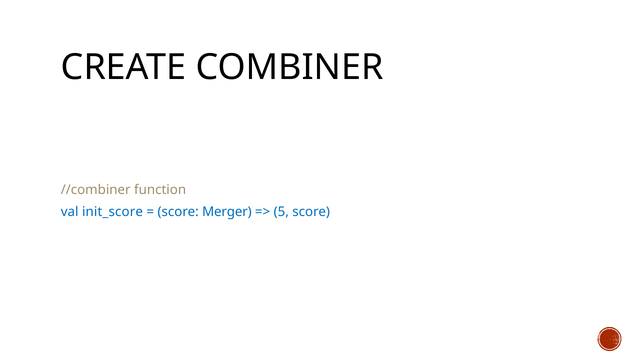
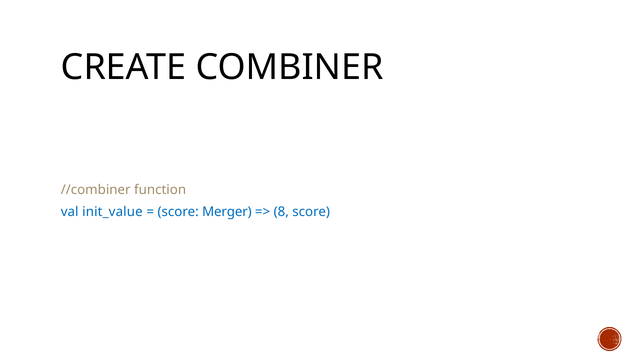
init_score: init_score -> init_value
5: 5 -> 8
